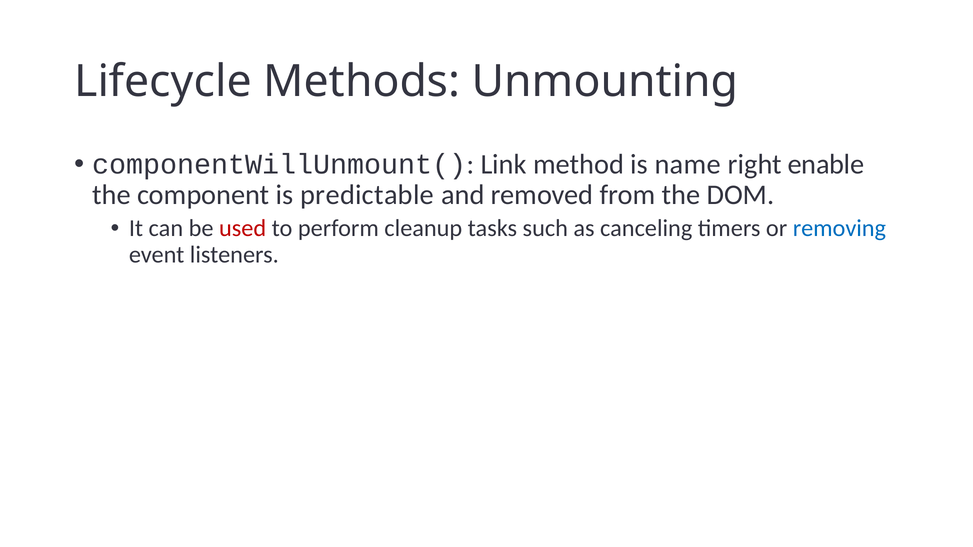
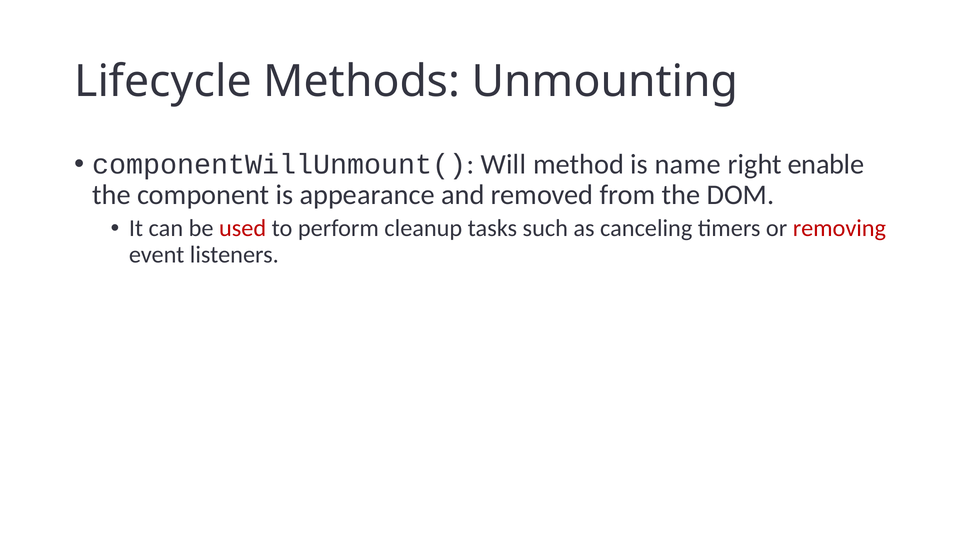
Link: Link -> Will
predictable: predictable -> appearance
removing colour: blue -> red
